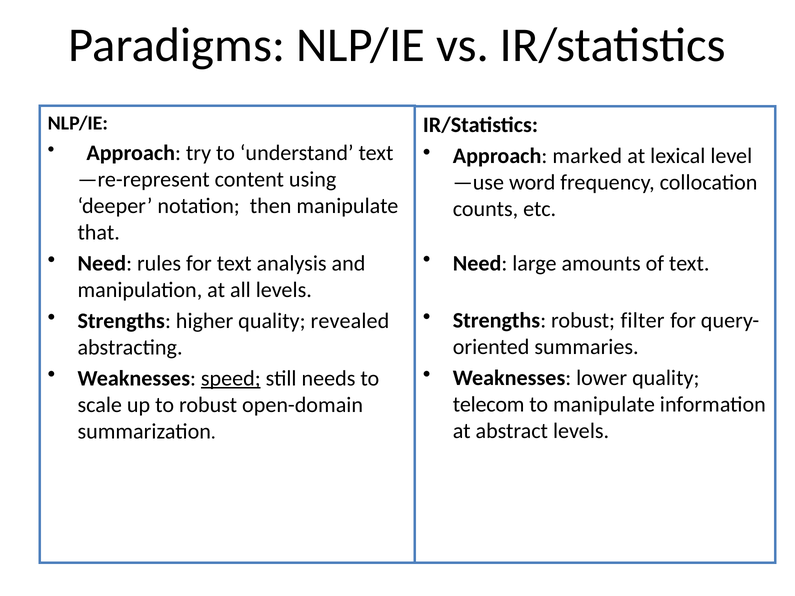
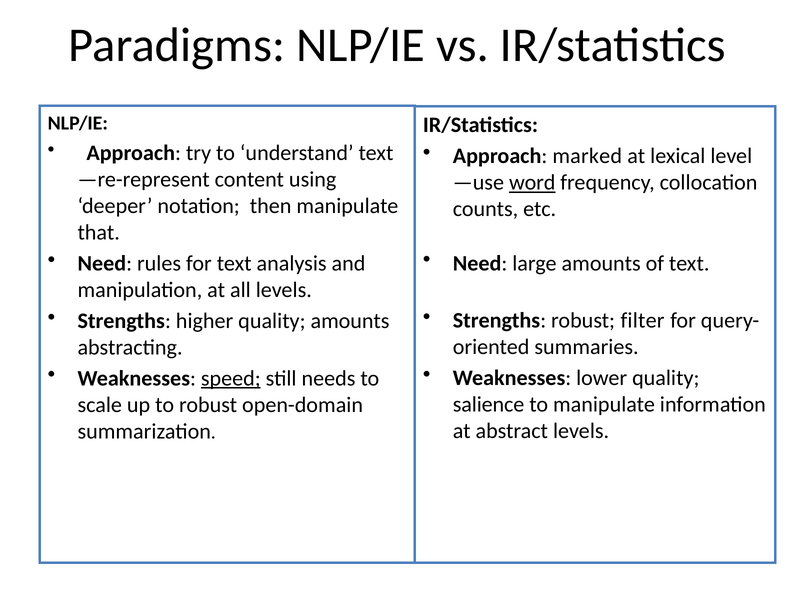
word underline: none -> present
quality revealed: revealed -> amounts
telecom: telecom -> salience
